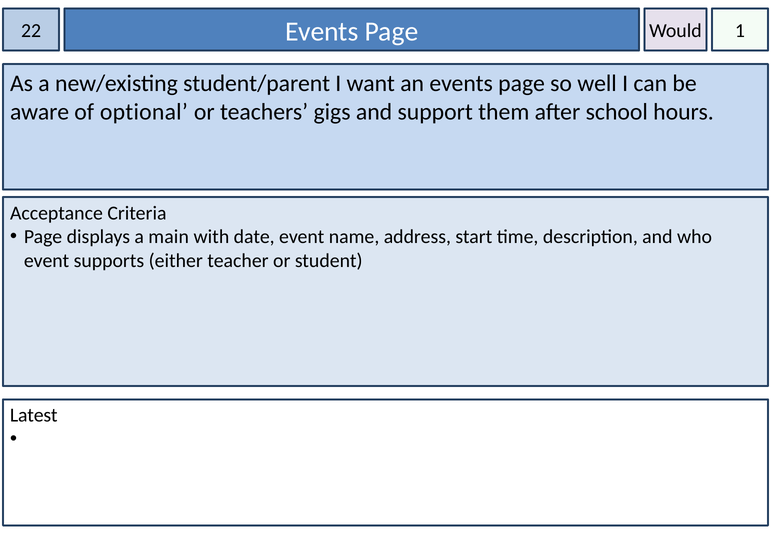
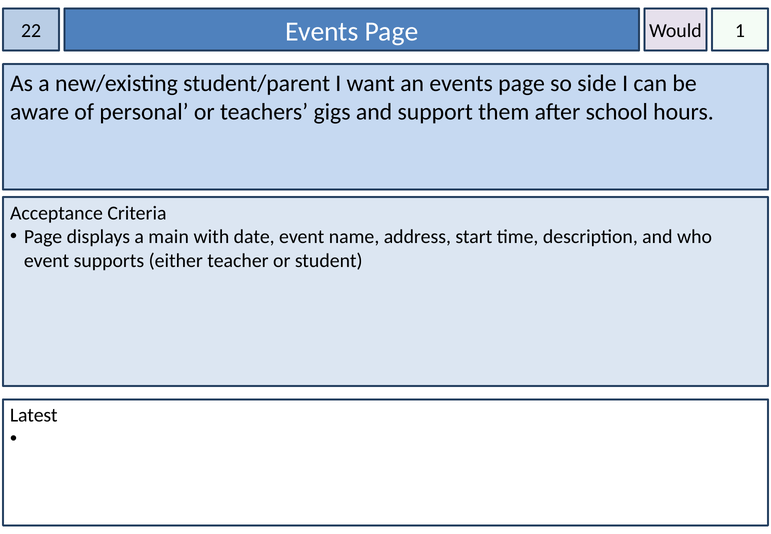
well: well -> side
optional: optional -> personal
